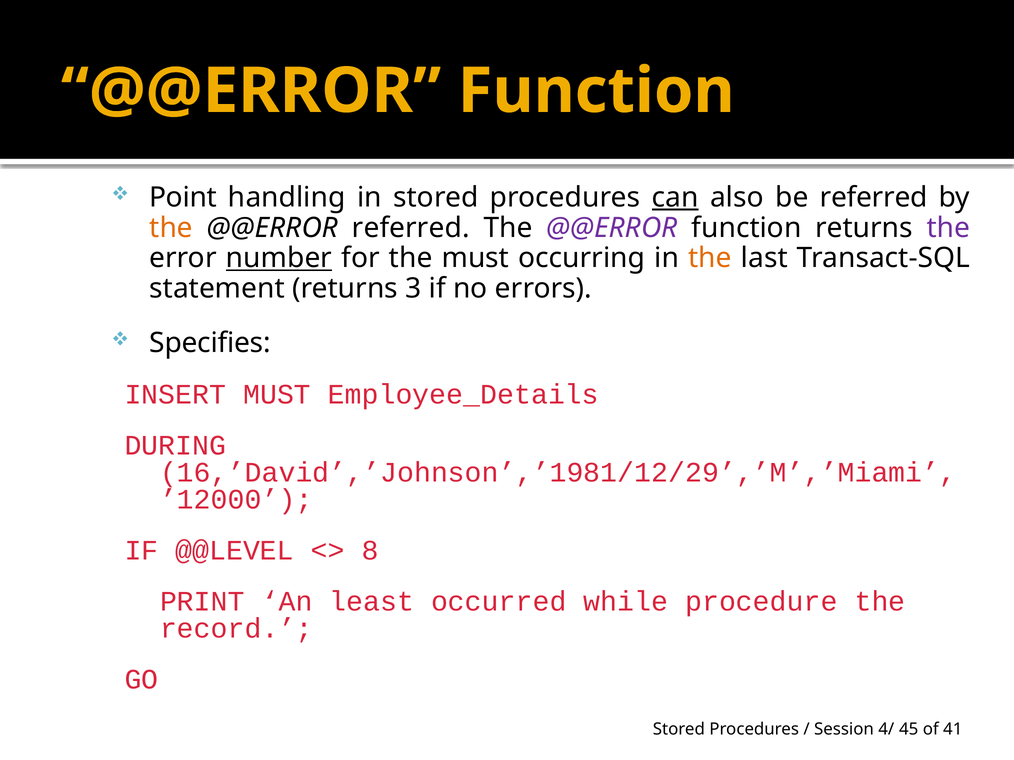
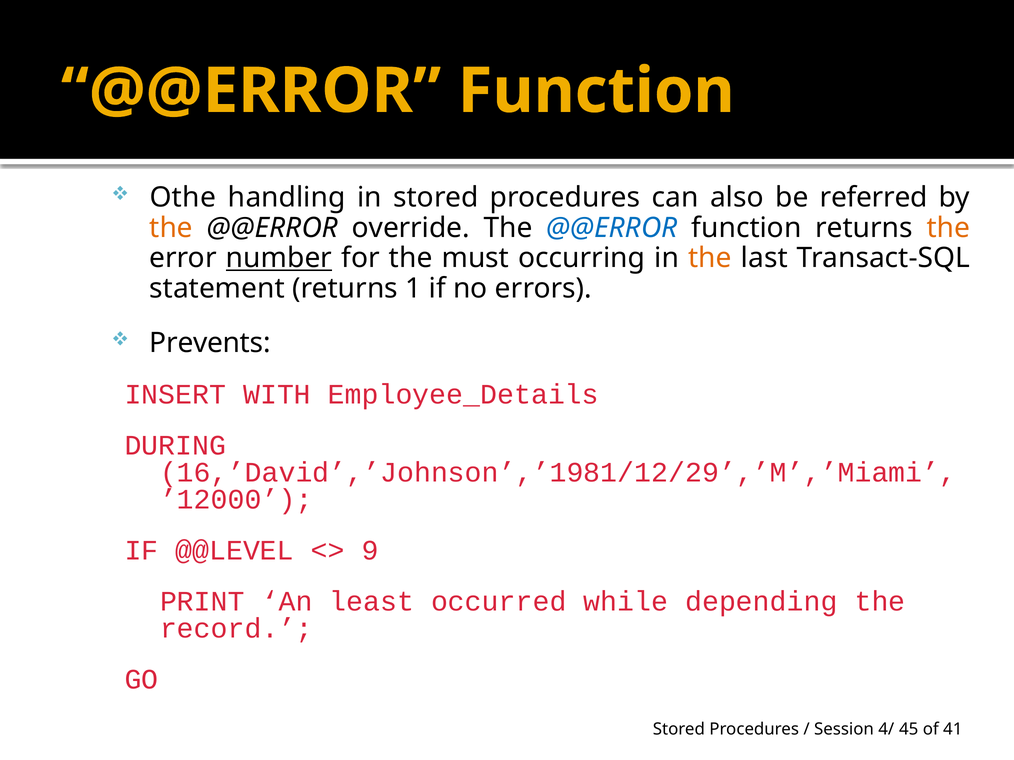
Point: Point -> Othe
can underline: present -> none
@@ERROR referred: referred -> override
@@ERROR at (612, 228) colour: purple -> blue
the at (948, 228) colour: purple -> orange
3: 3 -> 1
Specifies: Specifies -> Prevents
INSERT MUST: MUST -> WITH
8: 8 -> 9
procedure: procedure -> depending
